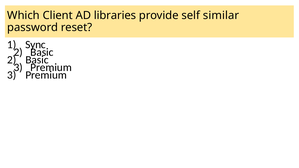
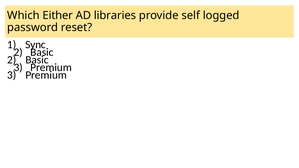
Client: Client -> Either
similar: similar -> logged
